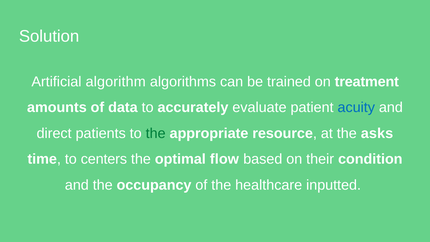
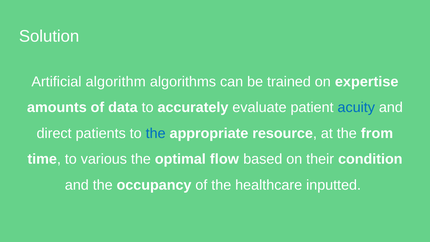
treatment: treatment -> expertise
the at (156, 133) colour: green -> blue
asks: asks -> from
centers: centers -> various
